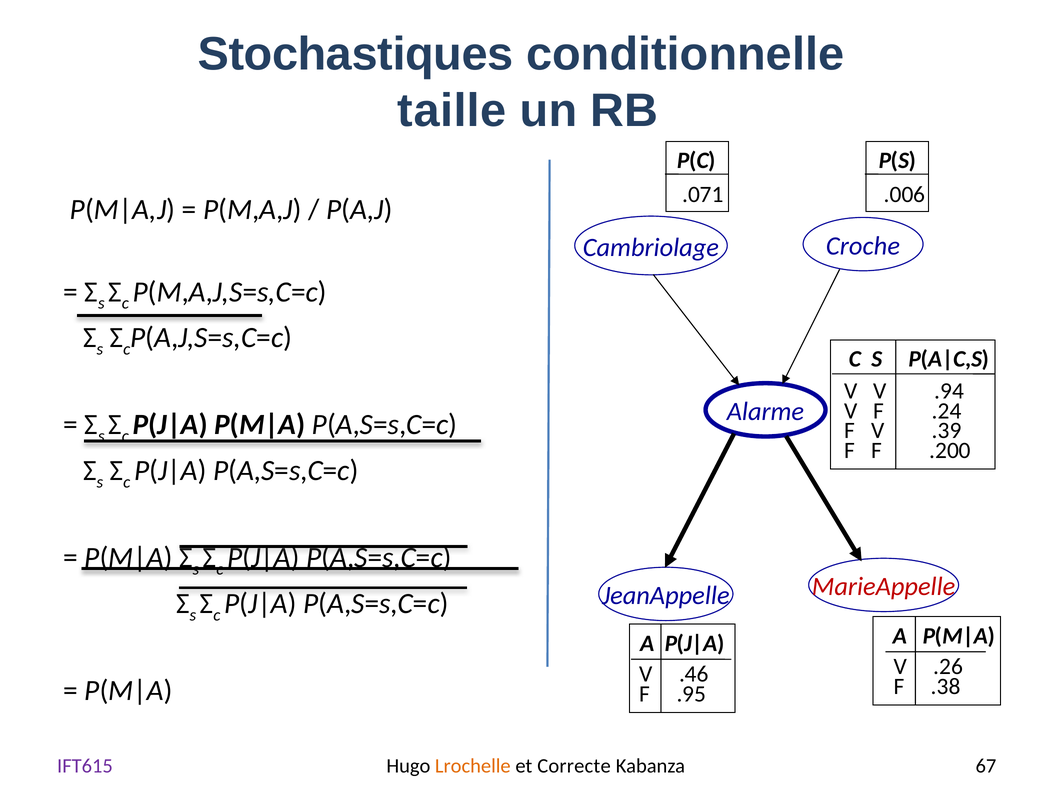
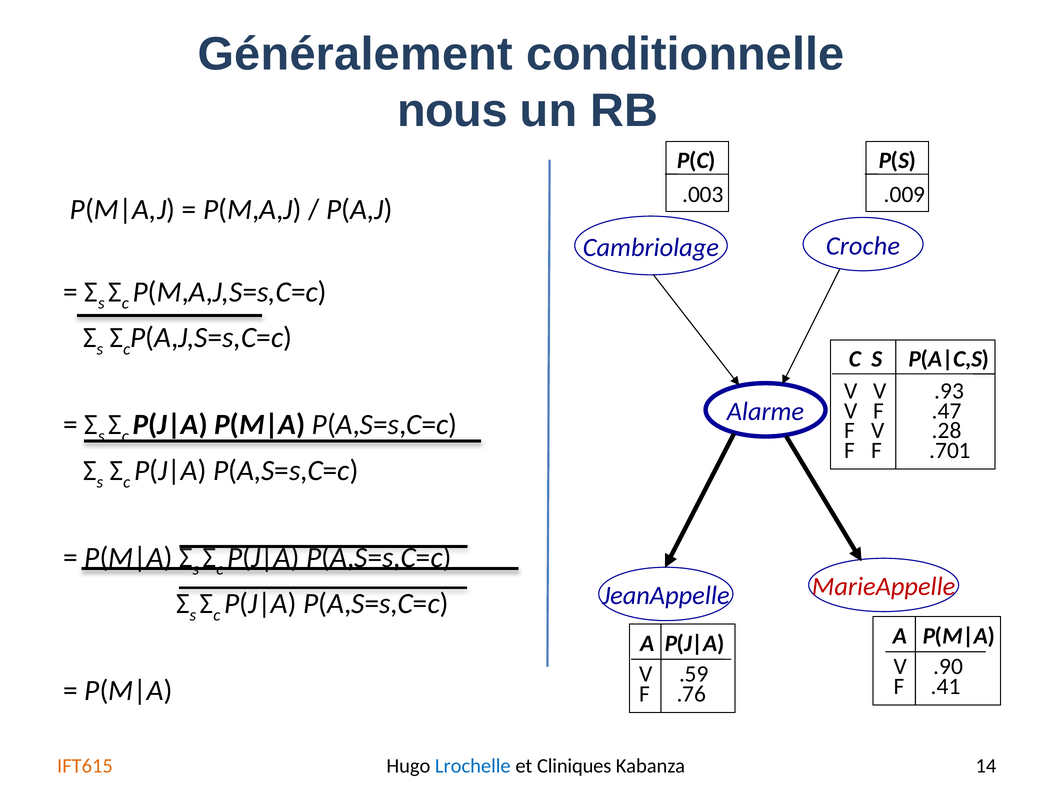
Stochastiques: Stochastiques -> Généralement
taille: taille -> nous
.071: .071 -> .003
.006: .006 -> .009
.94: .94 -> .93
.24: .24 -> .47
.39: .39 -> .28
.200: .200 -> .701
.26: .26 -> .90
.46: .46 -> .59
.38: .38 -> .41
.95: .95 -> .76
IFT615 colour: purple -> orange
Lrochelle colour: orange -> blue
Correcte: Correcte -> Cliniques
67: 67 -> 14
